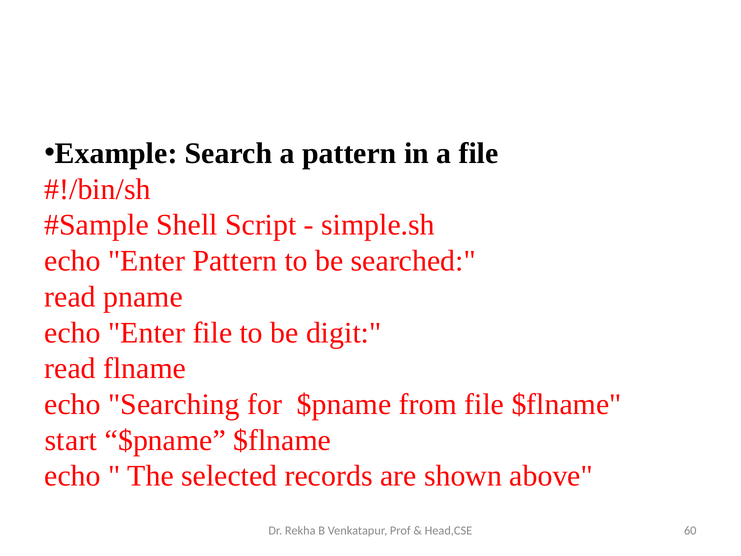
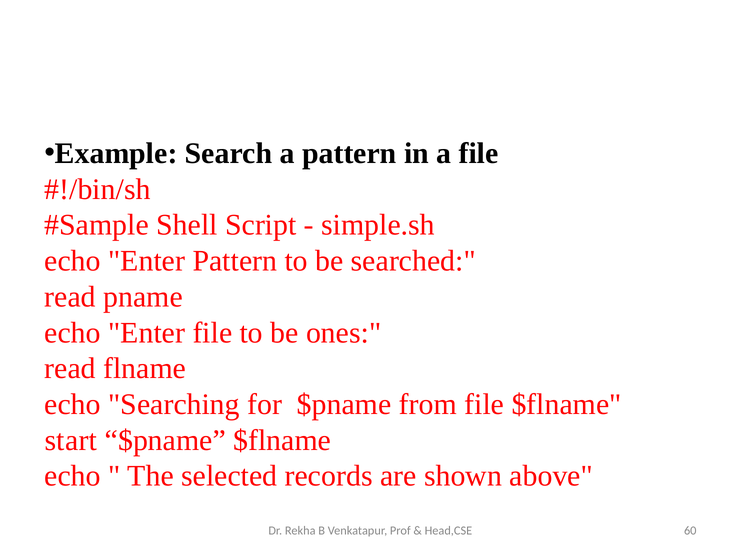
digit: digit -> ones
